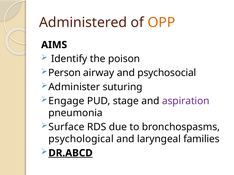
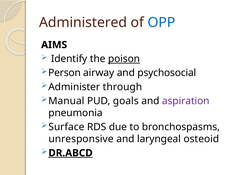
OPP colour: orange -> blue
poison underline: none -> present
suturing: suturing -> through
Engage: Engage -> Manual
stage: stage -> goals
psychological: psychological -> unresponsive
families: families -> osteoid
